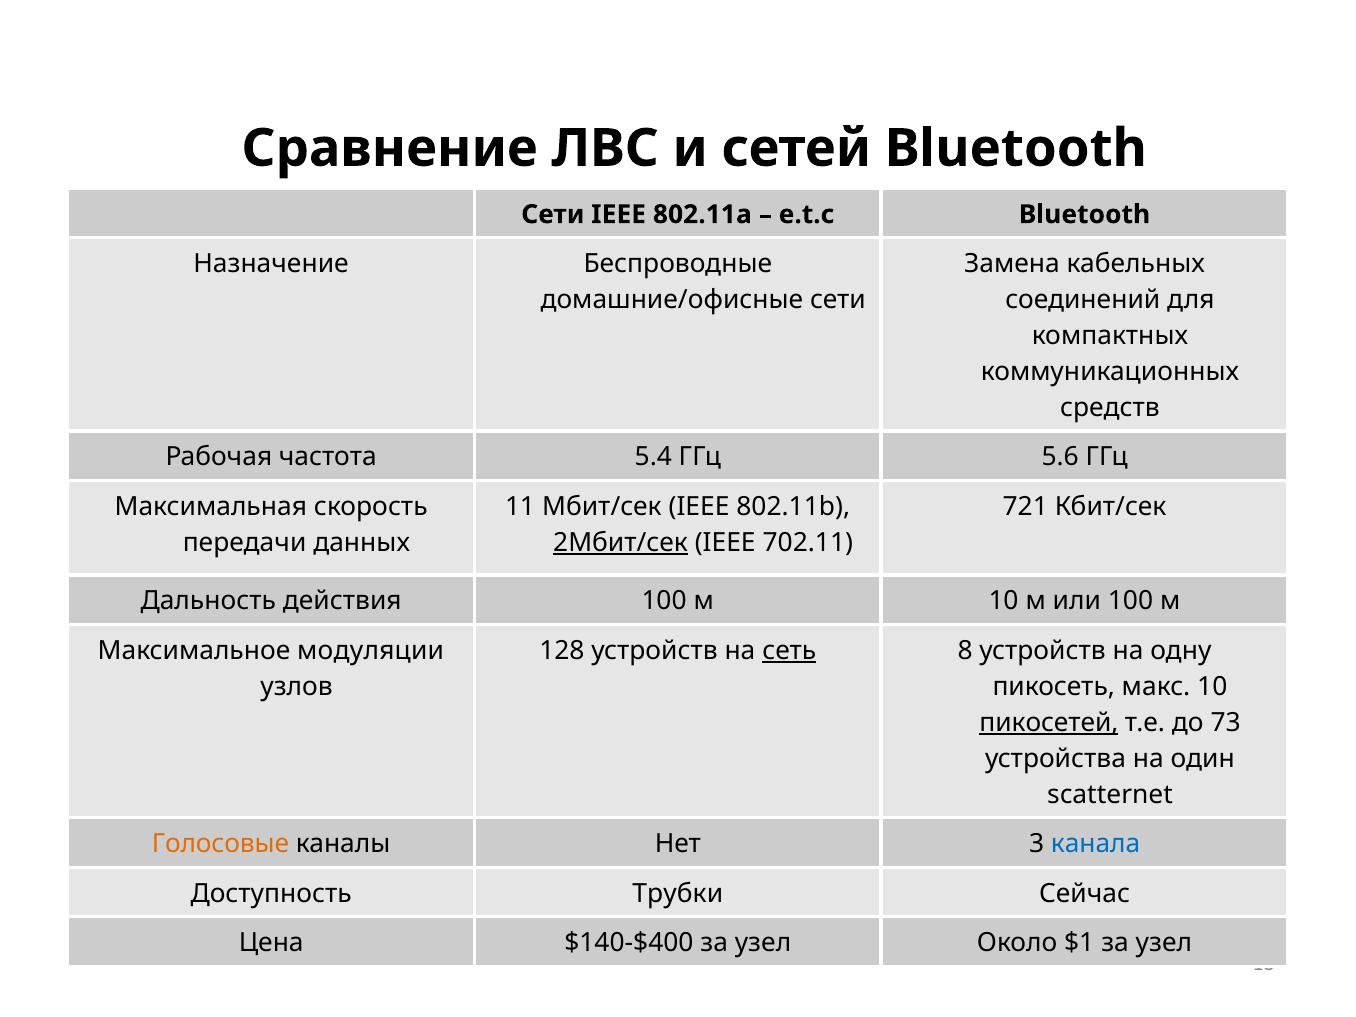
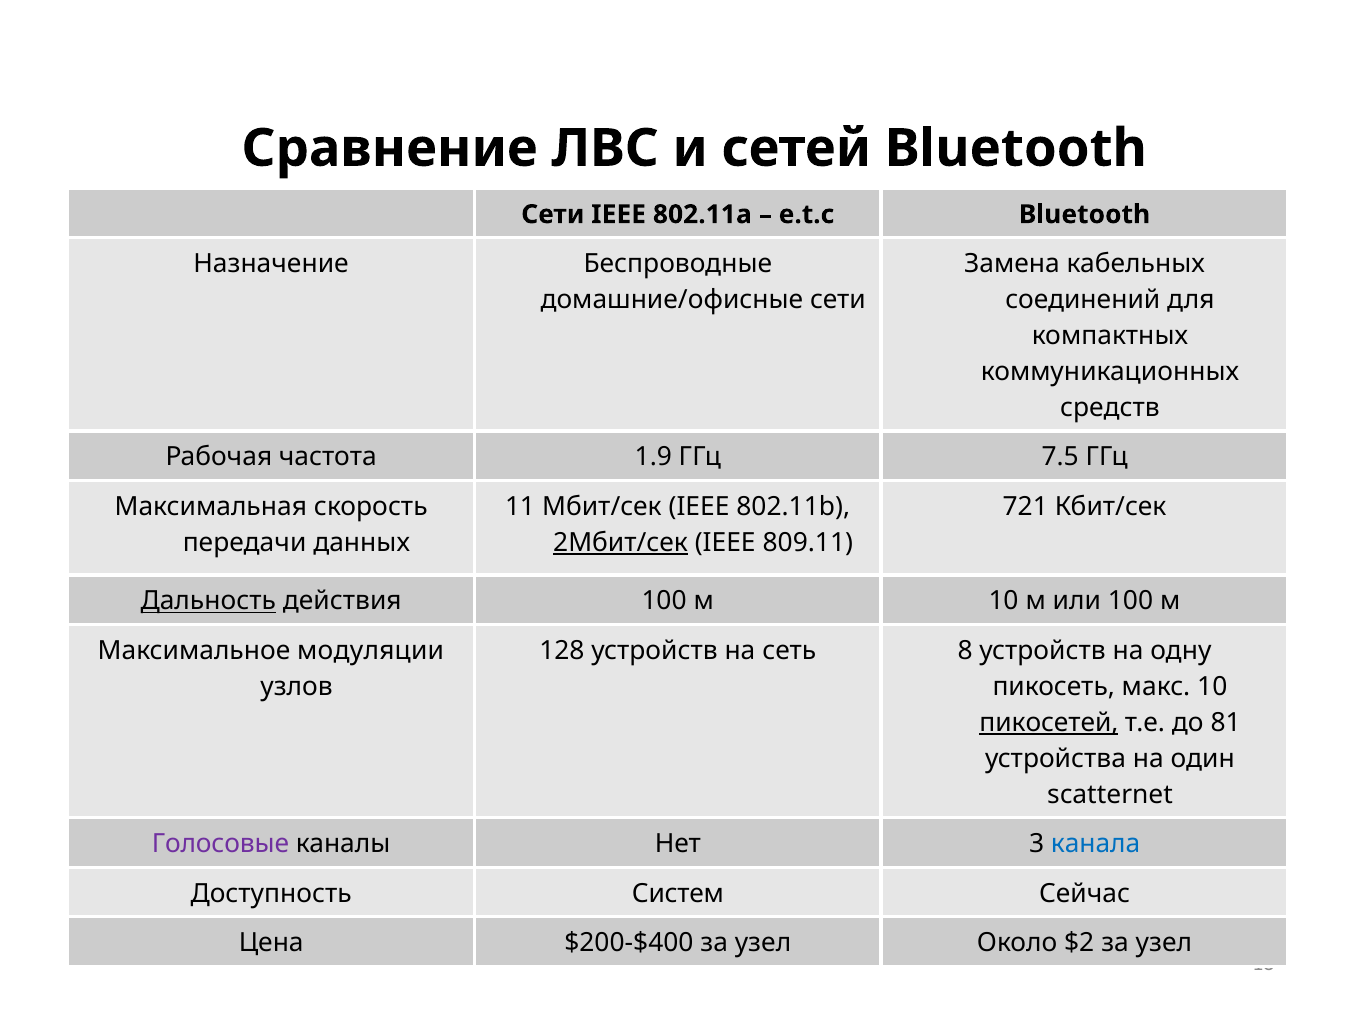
5.4: 5.4 -> 1.9
5.6: 5.6 -> 7.5
702.11: 702.11 -> 809.11
Дальность underline: none -> present
сеть underline: present -> none
73: 73 -> 81
Голосовые colour: orange -> purple
Трубки: Трубки -> Систем
$140-$400: $140-$400 -> $200-$400
$1: $1 -> $2
